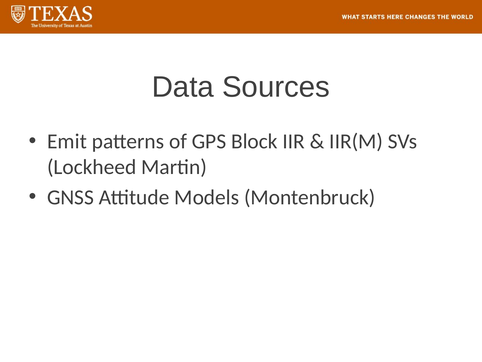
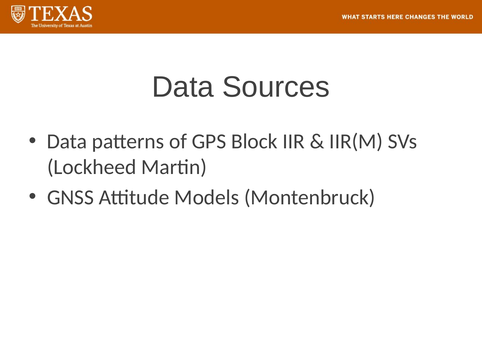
Emit at (67, 141): Emit -> Data
